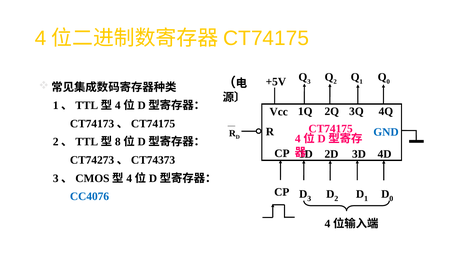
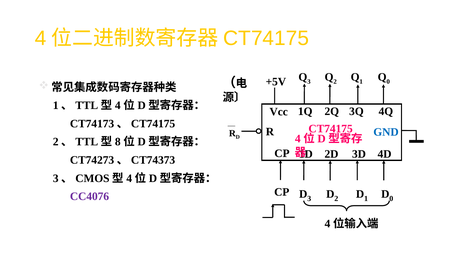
CC4076 colour: blue -> purple
